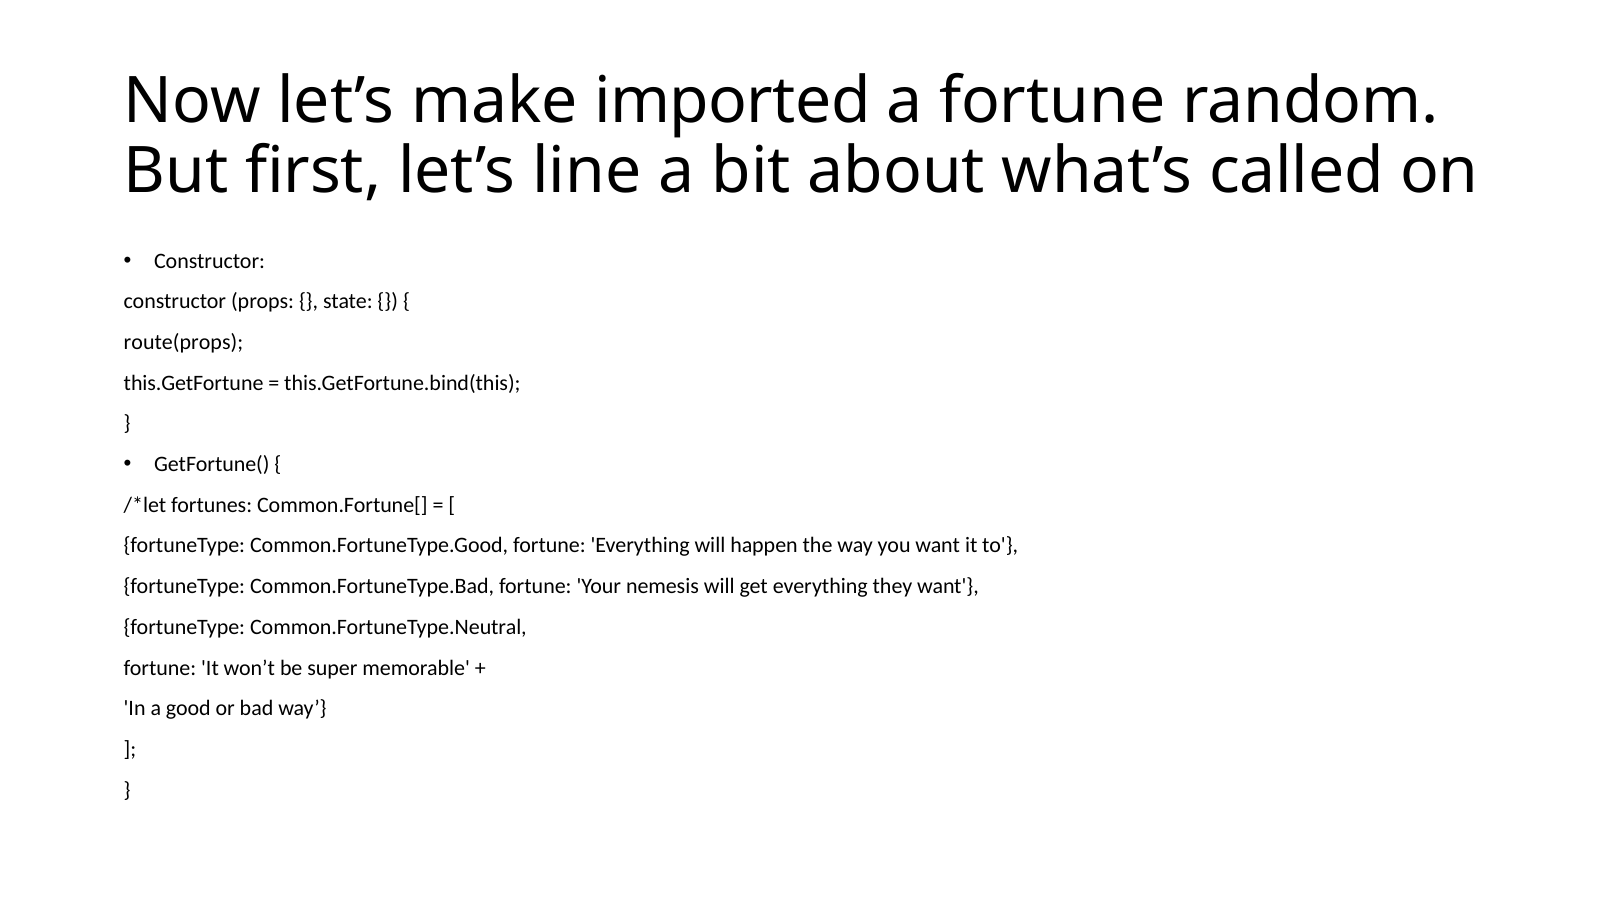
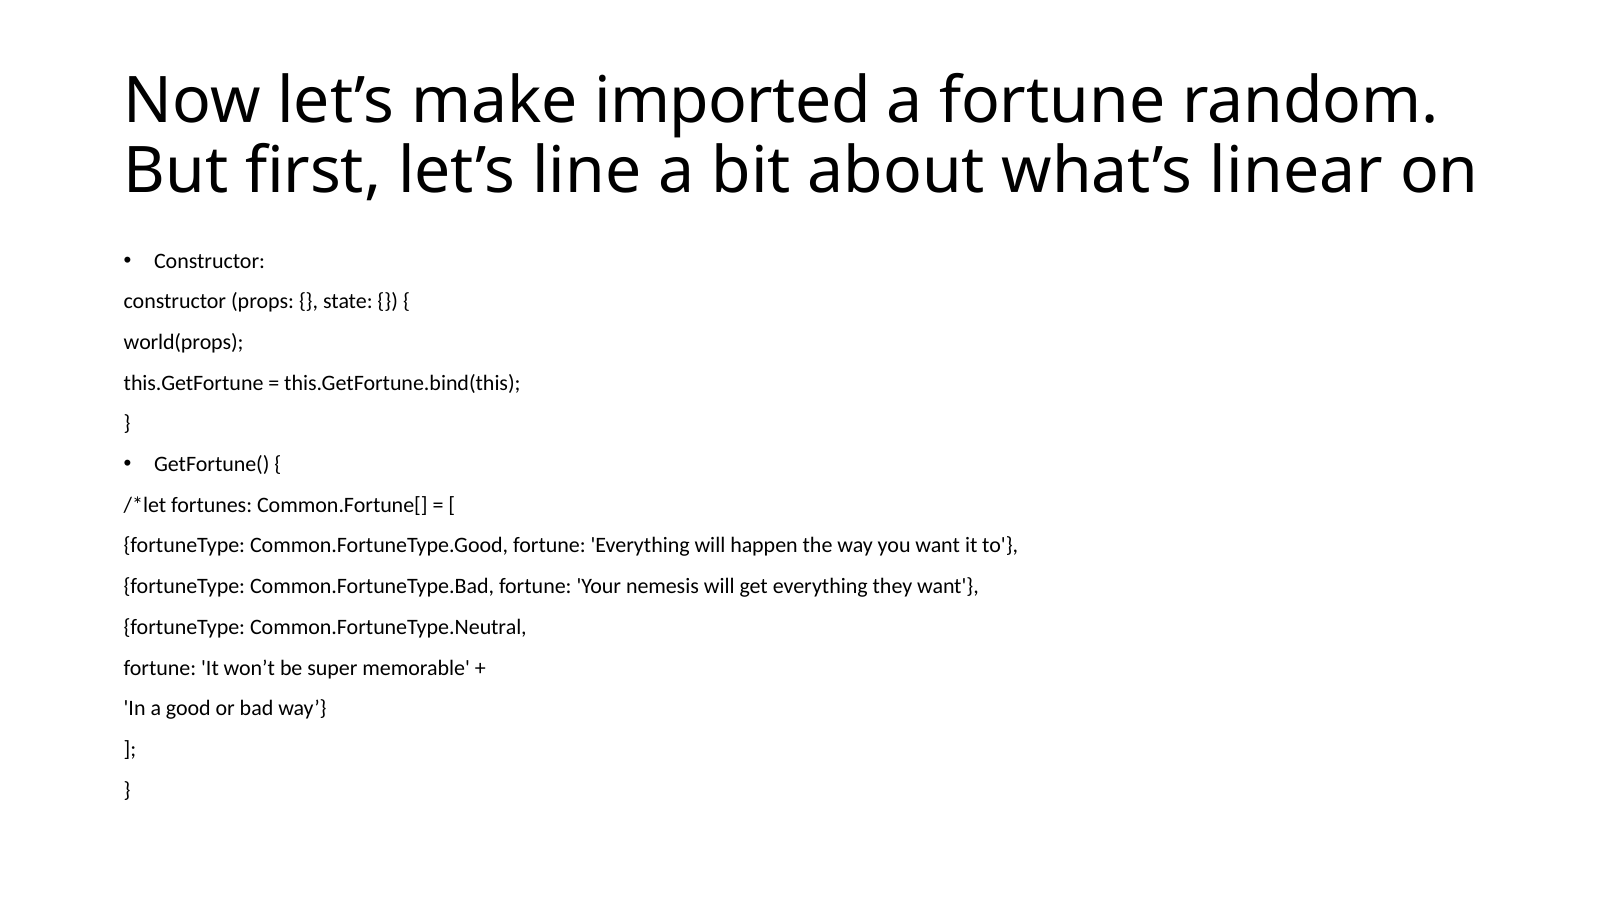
called: called -> linear
route(props: route(props -> world(props
